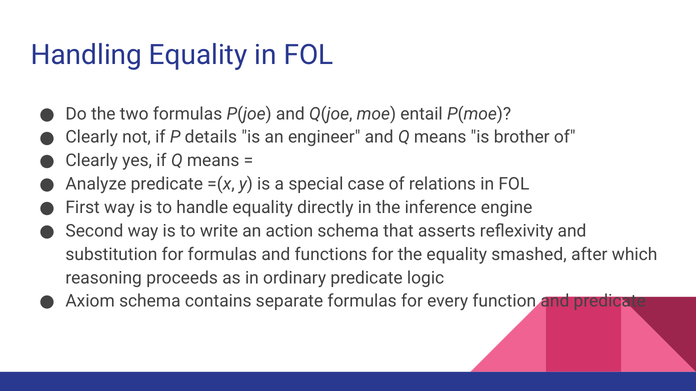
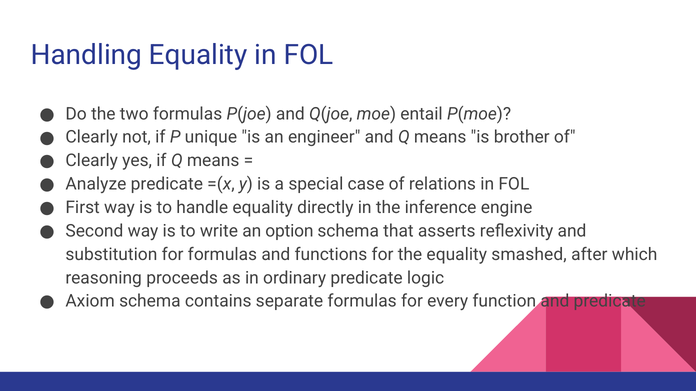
details: details -> unique
action: action -> option
